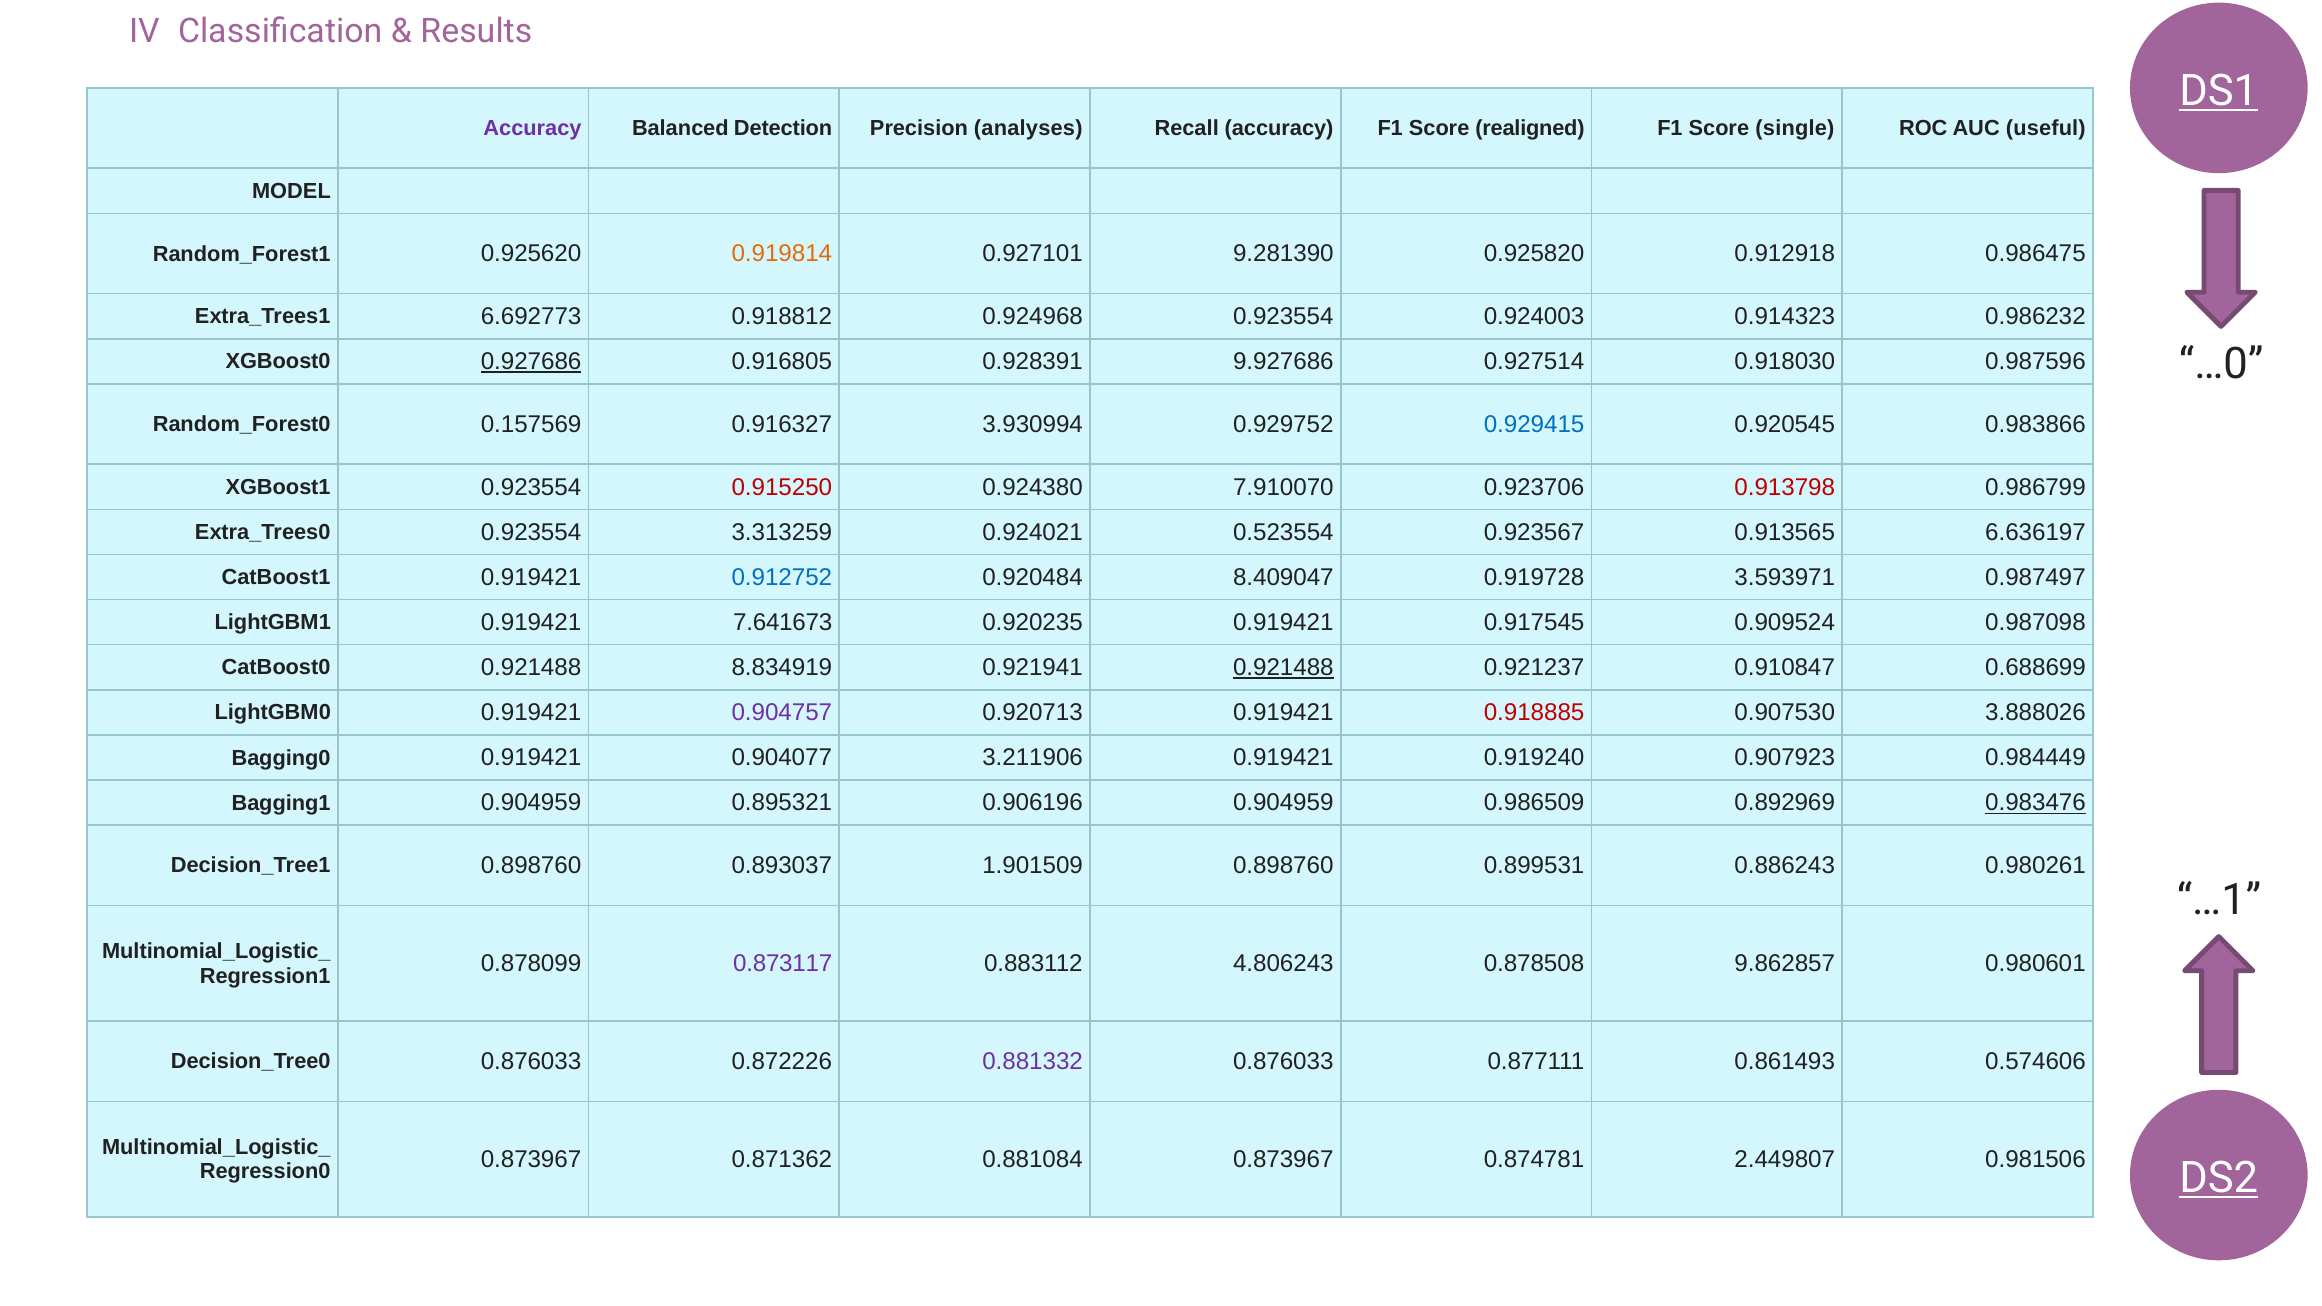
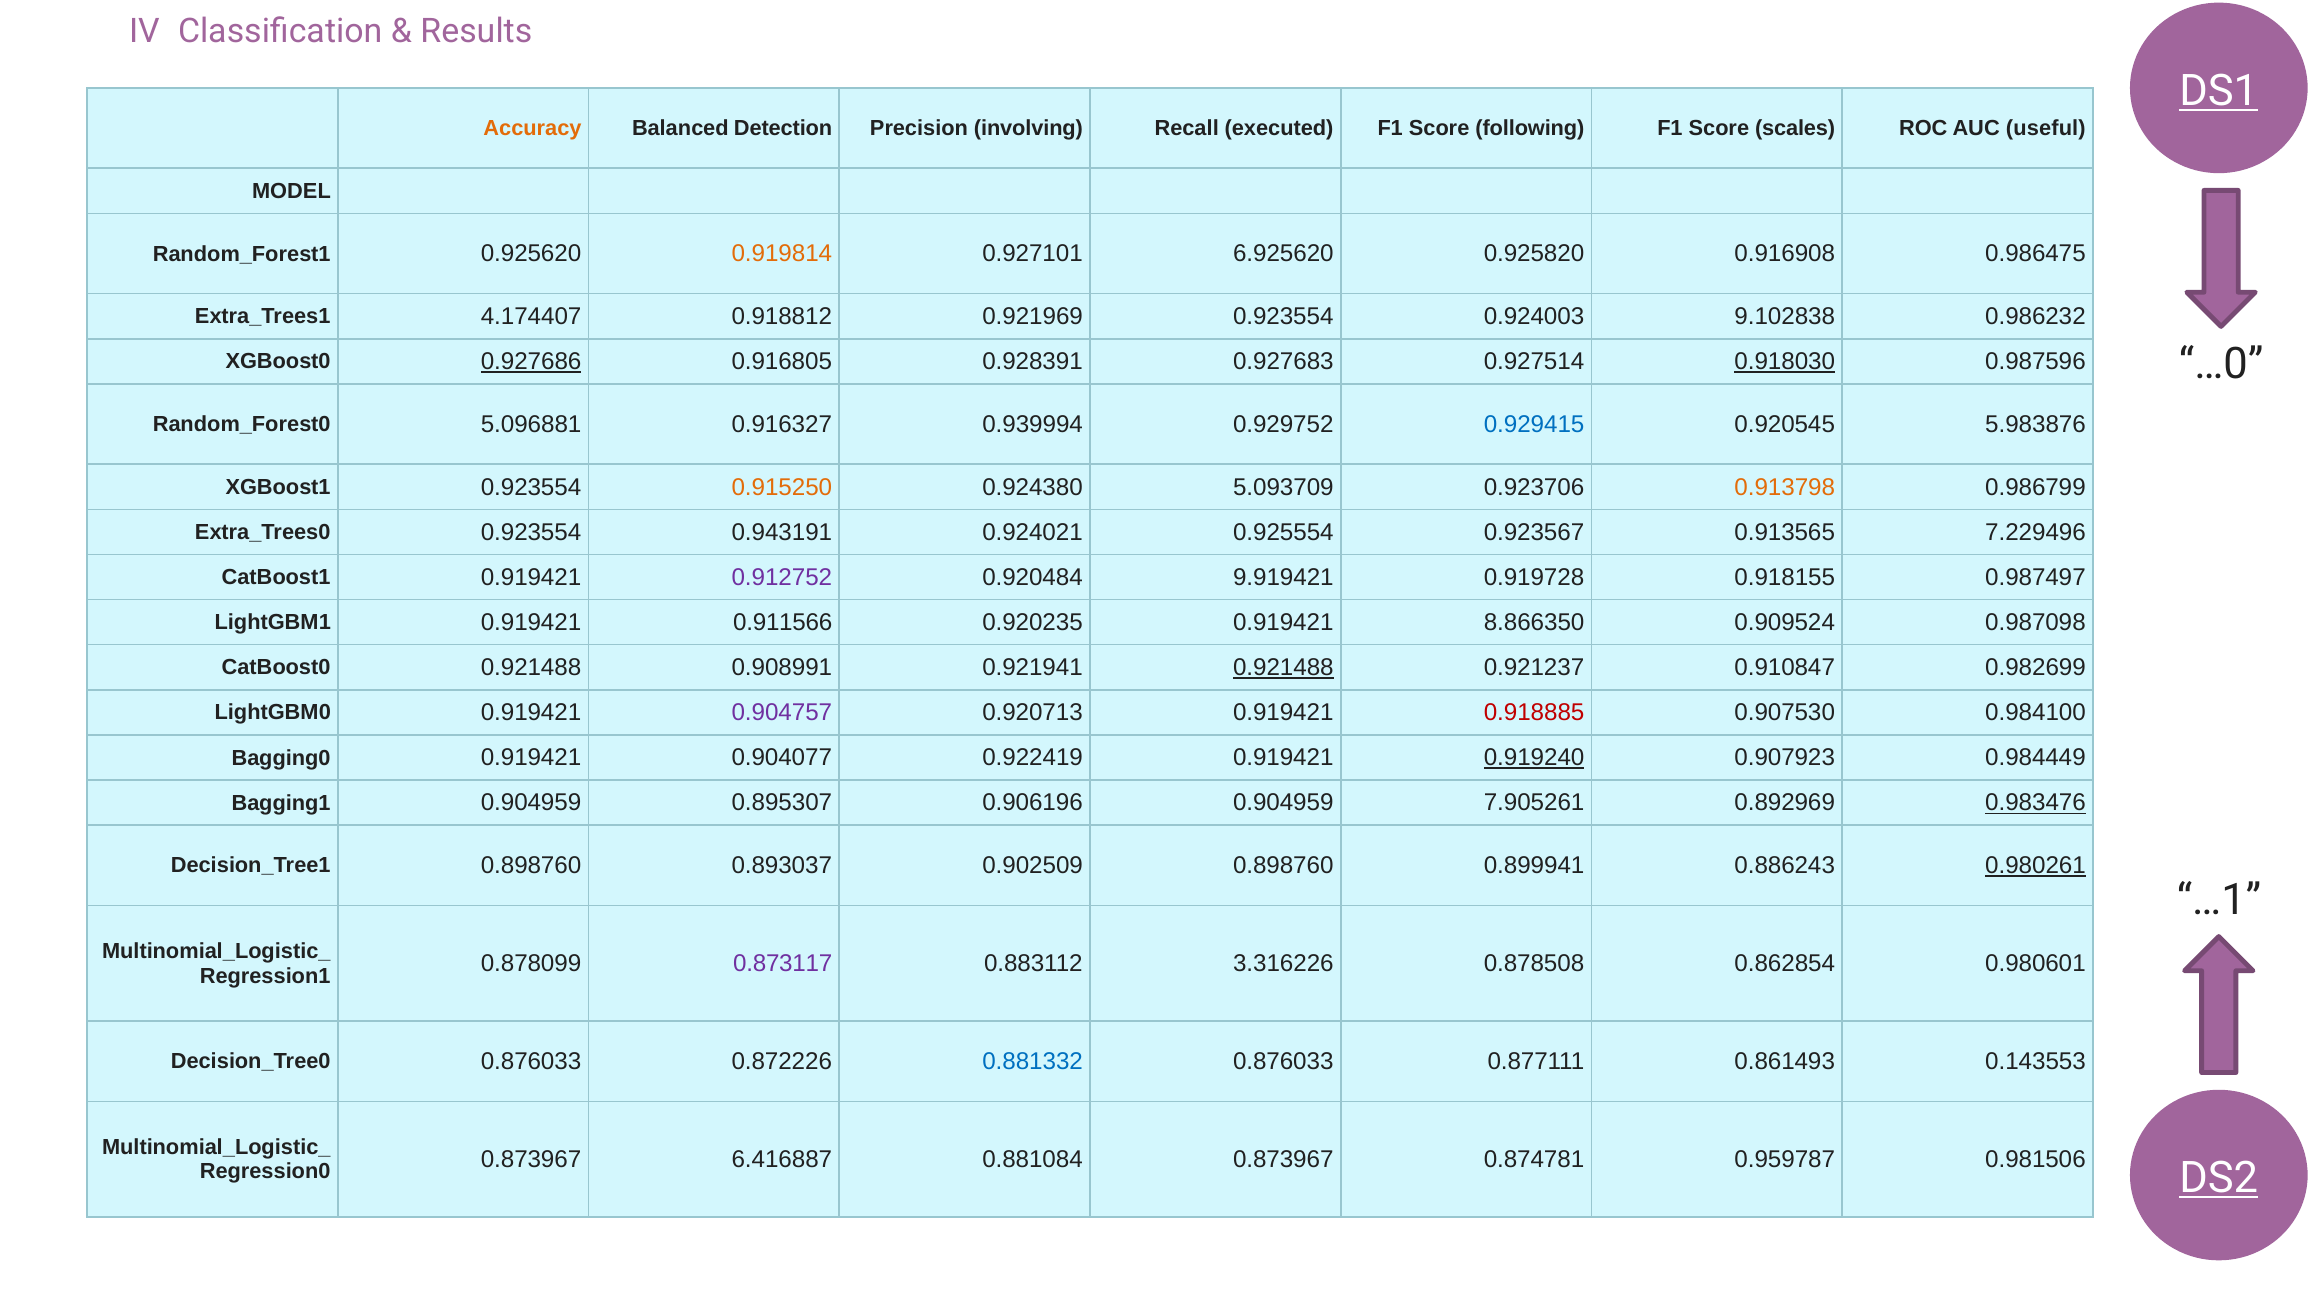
Accuracy at (532, 128) colour: purple -> orange
analyses: analyses -> involving
Recall accuracy: accuracy -> executed
realigned: realigned -> following
single: single -> scales
9.281390: 9.281390 -> 6.925620
0.912918: 0.912918 -> 0.916908
6.692773: 6.692773 -> 4.174407
0.924968: 0.924968 -> 0.921969
0.914323: 0.914323 -> 9.102838
9.927686: 9.927686 -> 0.927683
0.918030 underline: none -> present
0.157569: 0.157569 -> 5.096881
3.930994: 3.930994 -> 0.939994
0.983866: 0.983866 -> 5.983876
0.915250 colour: red -> orange
7.910070: 7.910070 -> 5.093709
0.913798 colour: red -> orange
3.313259: 3.313259 -> 0.943191
0.523554: 0.523554 -> 0.925554
6.636197: 6.636197 -> 7.229496
0.912752 colour: blue -> purple
8.409047: 8.409047 -> 9.919421
3.593971: 3.593971 -> 0.918155
7.641673: 7.641673 -> 0.911566
0.917545: 0.917545 -> 8.866350
8.834919: 8.834919 -> 0.908991
0.688699: 0.688699 -> 0.982699
3.888026: 3.888026 -> 0.984100
3.211906: 3.211906 -> 0.922419
0.919240 underline: none -> present
0.895321: 0.895321 -> 0.895307
0.986509: 0.986509 -> 7.905261
1.901509: 1.901509 -> 0.902509
0.899531: 0.899531 -> 0.899941
0.980261 underline: none -> present
4.806243: 4.806243 -> 3.316226
9.862857: 9.862857 -> 0.862854
0.881332 colour: purple -> blue
0.574606: 0.574606 -> 0.143553
0.871362: 0.871362 -> 6.416887
2.449807: 2.449807 -> 0.959787
